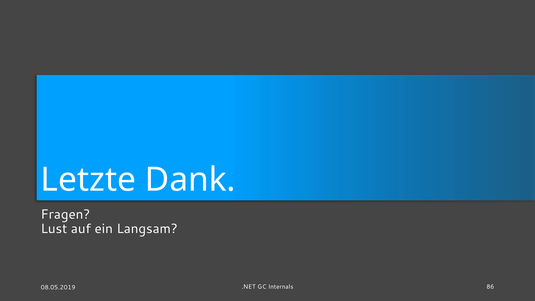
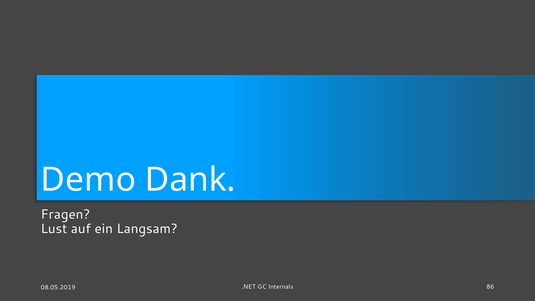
Letzte: Letzte -> Demo
